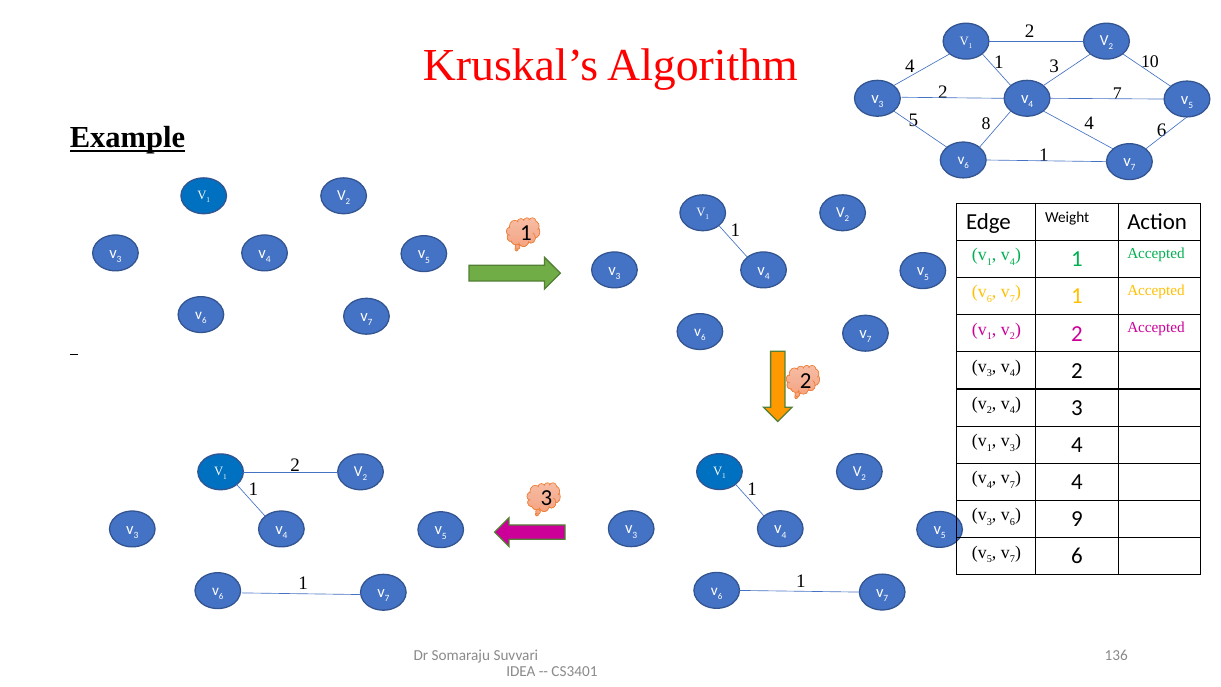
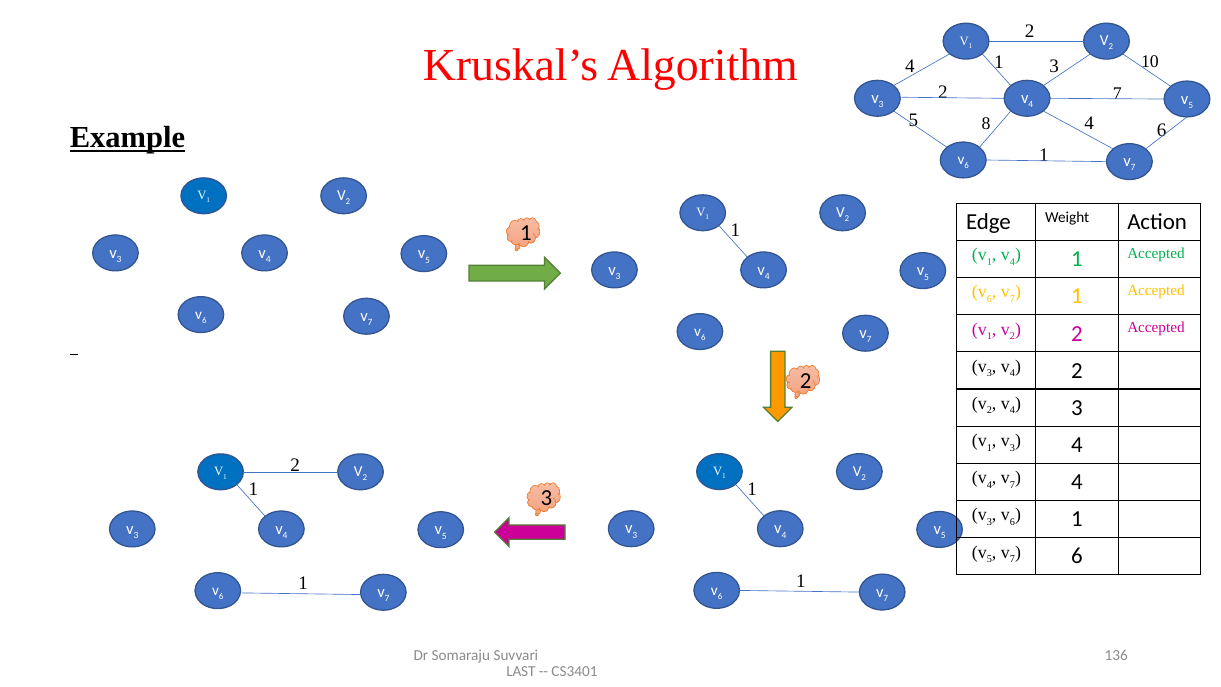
9 at (1077, 519): 9 -> 1
IDEA: IDEA -> LAST
